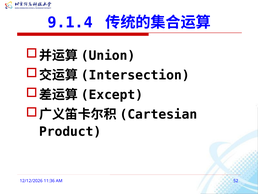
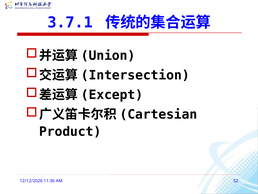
9.1.4: 9.1.4 -> 3.7.1
